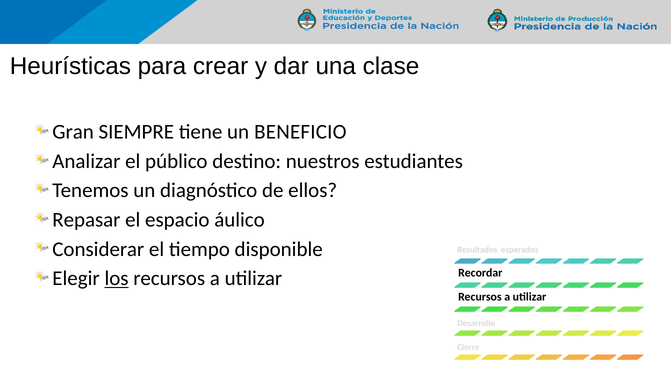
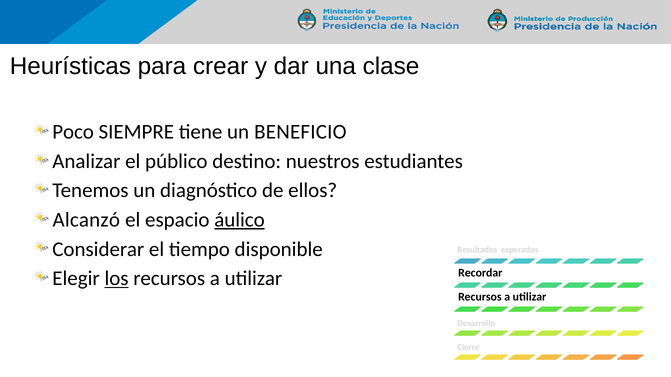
Gran: Gran -> Poco
Repasar: Repasar -> Alcanzó
áulico underline: none -> present
